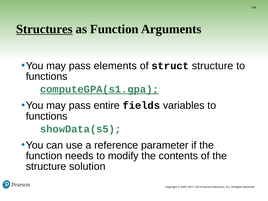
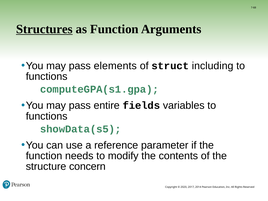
struct structure: structure -> including
computeGPA(s1.gpa underline: present -> none
solution: solution -> concern
